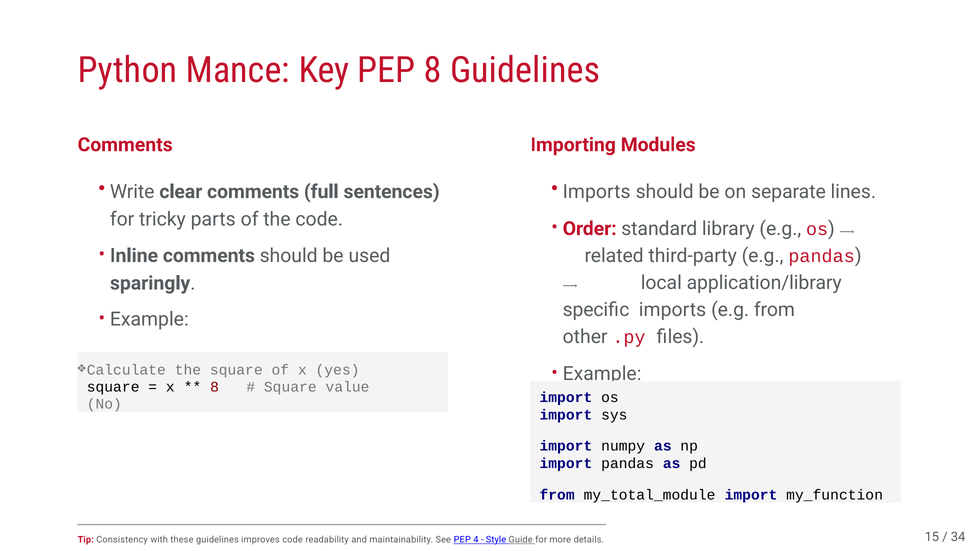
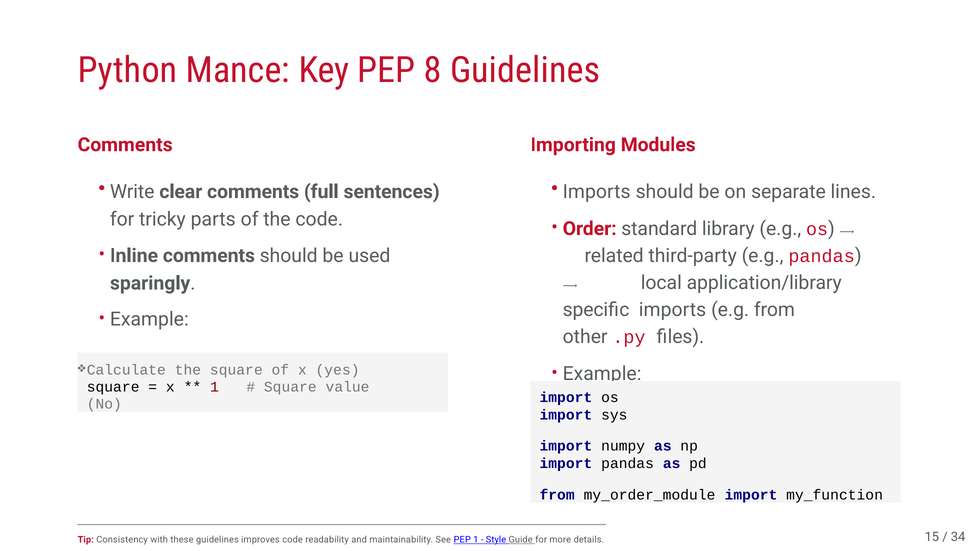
8 at (215, 387): 8 -> 1
my_total_module: my_total_module -> my_order_module
PEP 4: 4 -> 1
